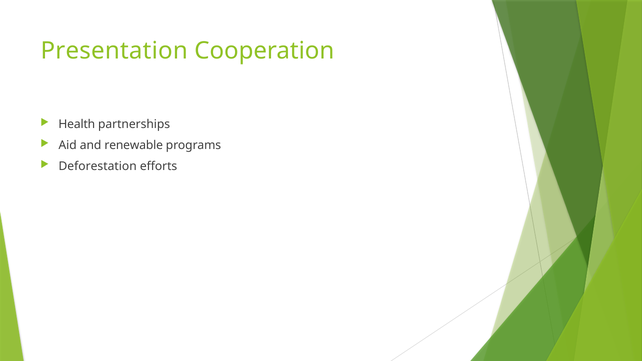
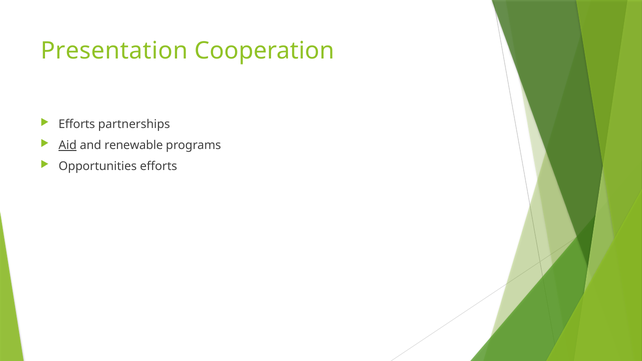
Health at (77, 124): Health -> Efforts
Aid underline: none -> present
Deforestation: Deforestation -> Opportunities
